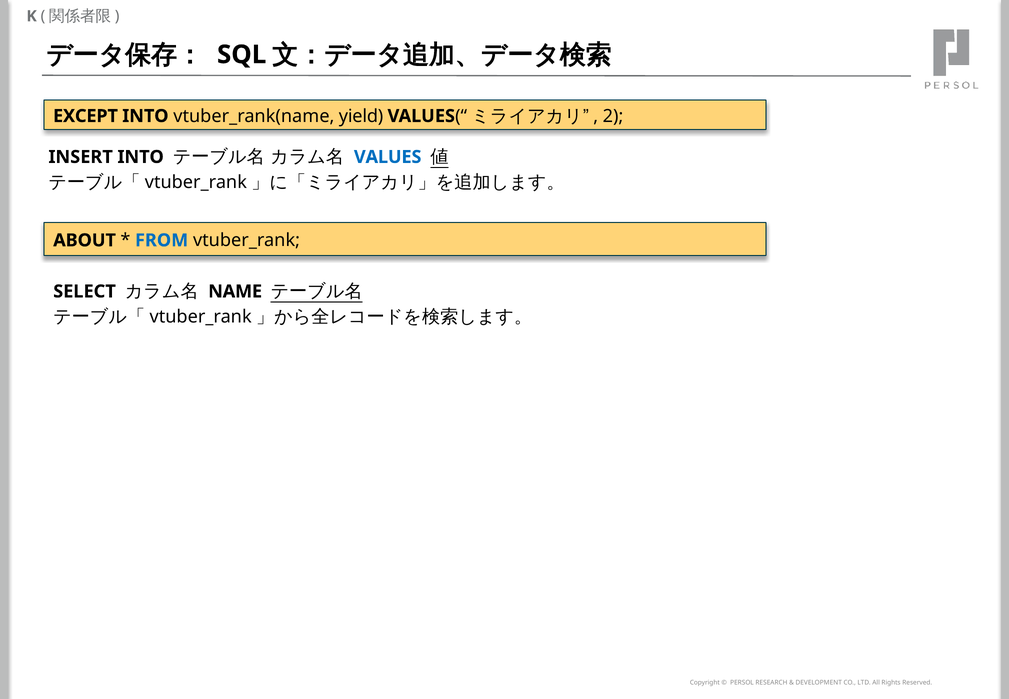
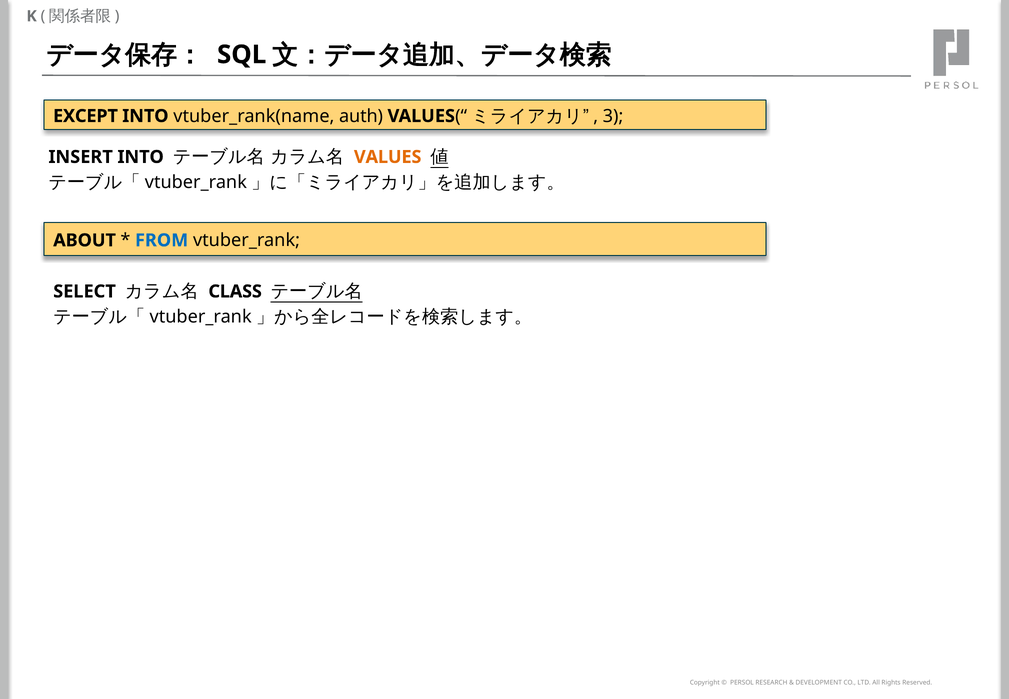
yield: yield -> auth
2: 2 -> 3
VALUES colour: blue -> orange
NAME: NAME -> CLASS
